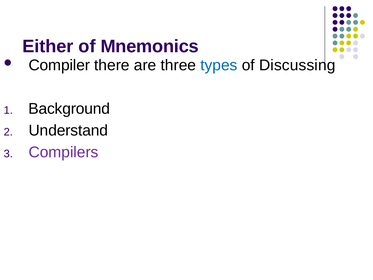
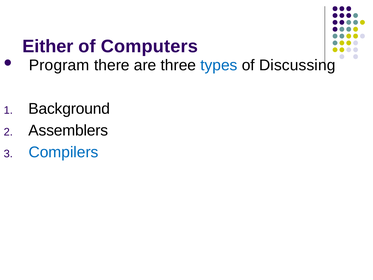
Mnemonics: Mnemonics -> Computers
Compiler: Compiler -> Program
Understand: Understand -> Assemblers
Compilers colour: purple -> blue
